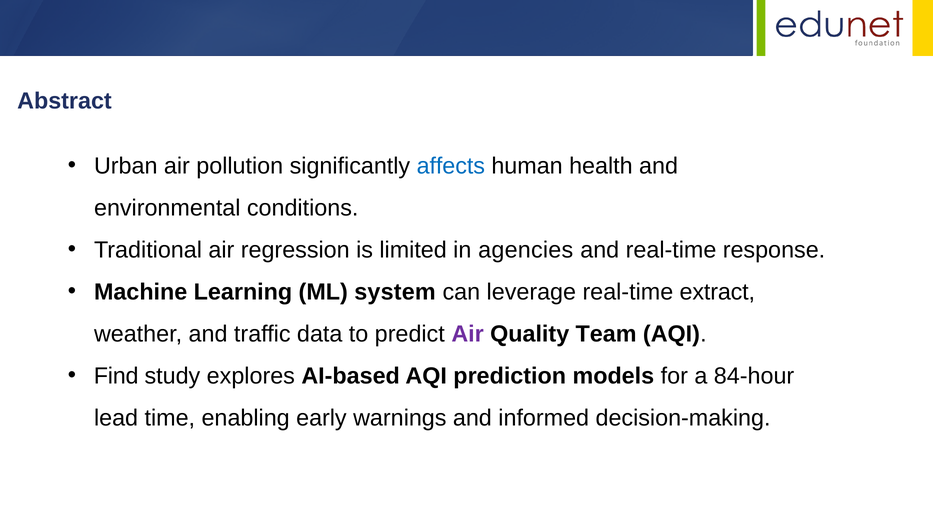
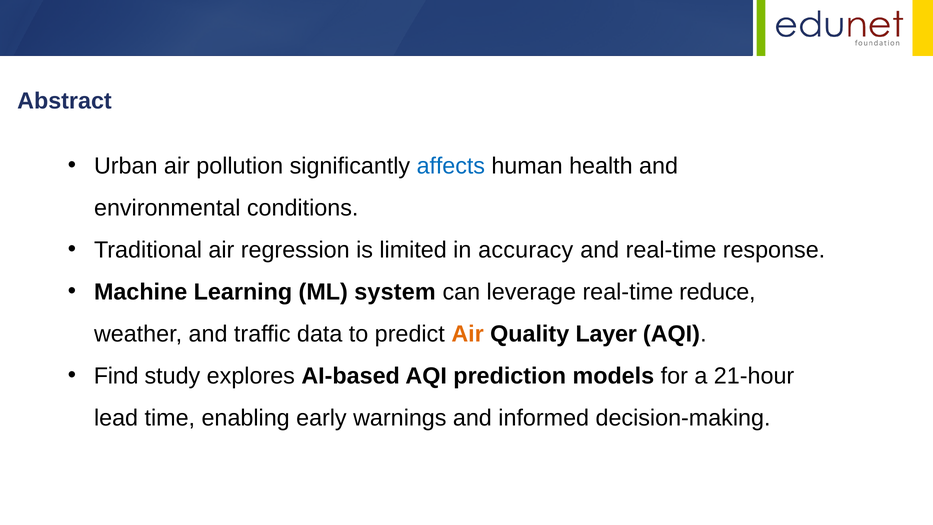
agencies: agencies -> accuracy
extract: extract -> reduce
Air at (468, 334) colour: purple -> orange
Team: Team -> Layer
84-hour: 84-hour -> 21-hour
